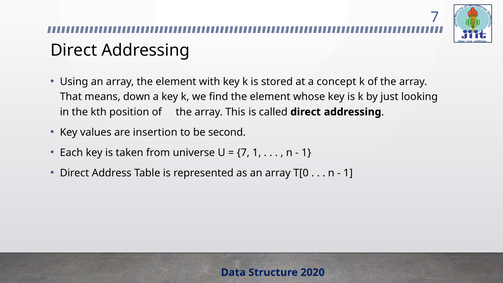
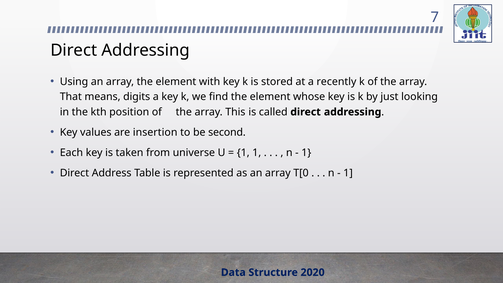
concept: concept -> recently
down: down -> digits
7 at (243, 153): 7 -> 1
